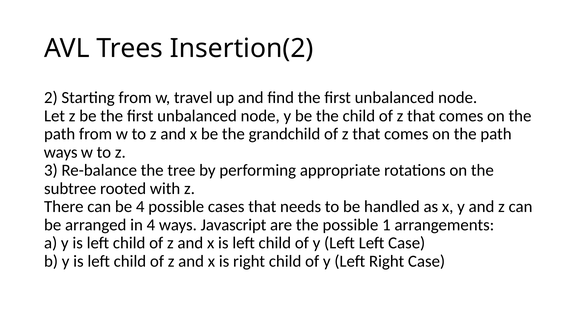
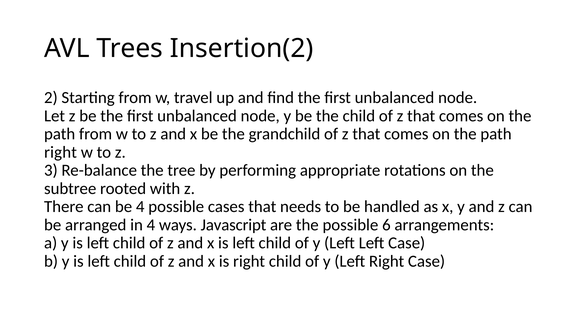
ways at (61, 152): ways -> right
1: 1 -> 6
